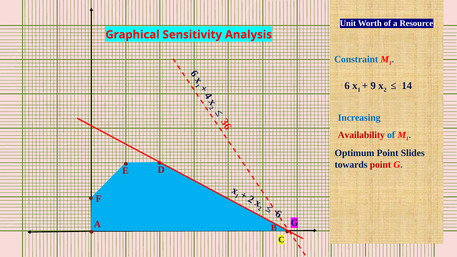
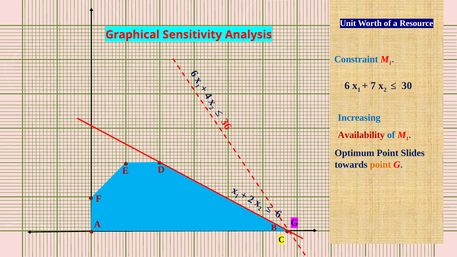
9: 9 -> 7
14: 14 -> 30
point at (380, 165) colour: red -> orange
